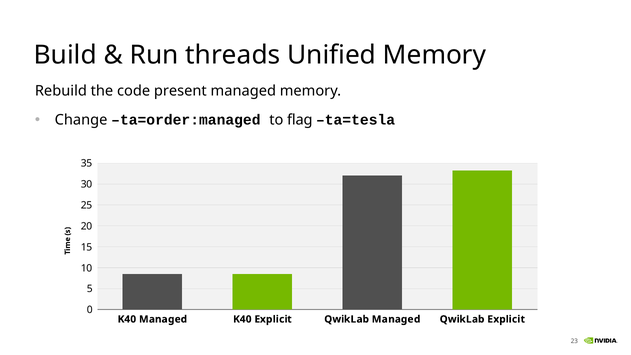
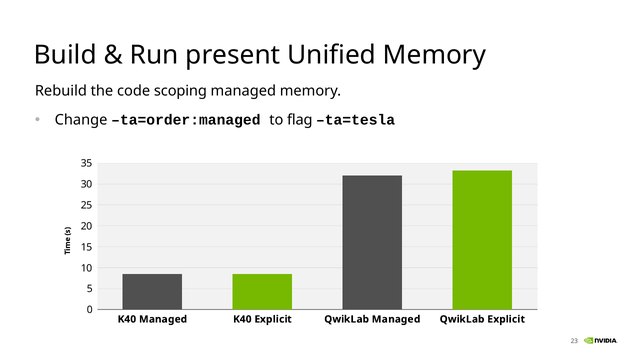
threads: threads -> present
present: present -> scoping
